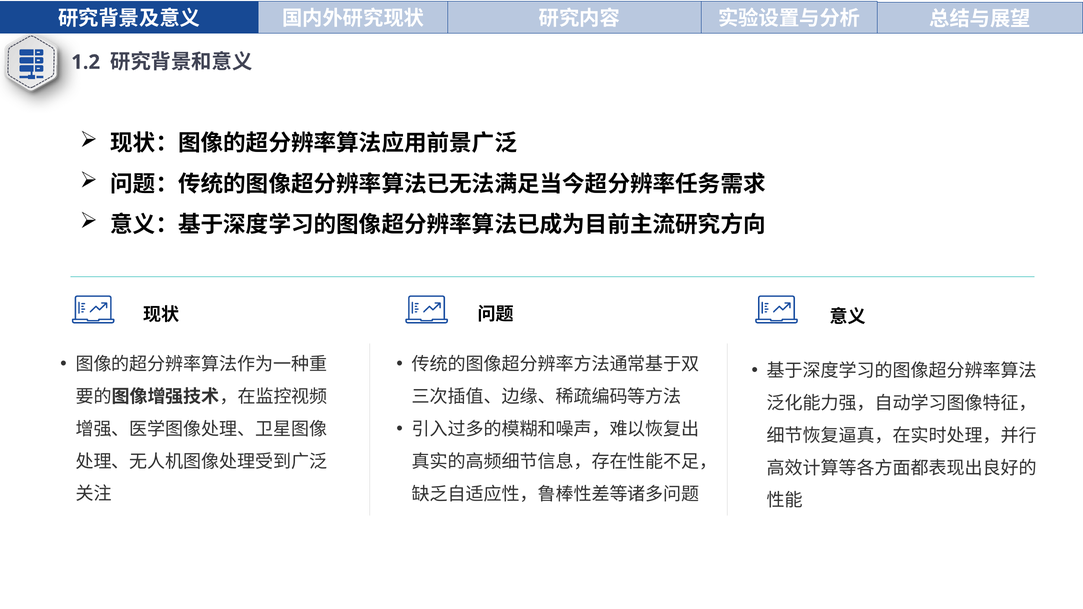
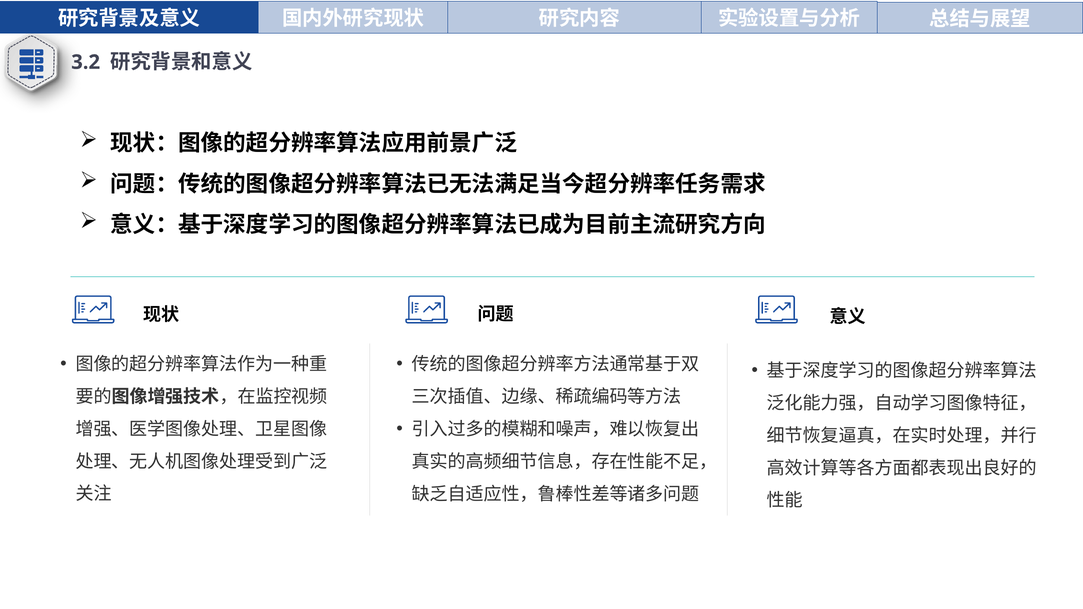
1.2: 1.2 -> 3.2
